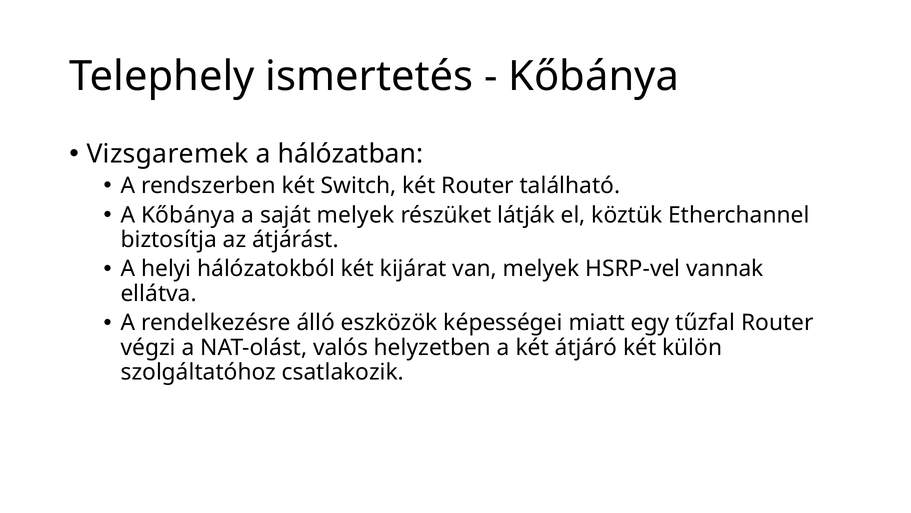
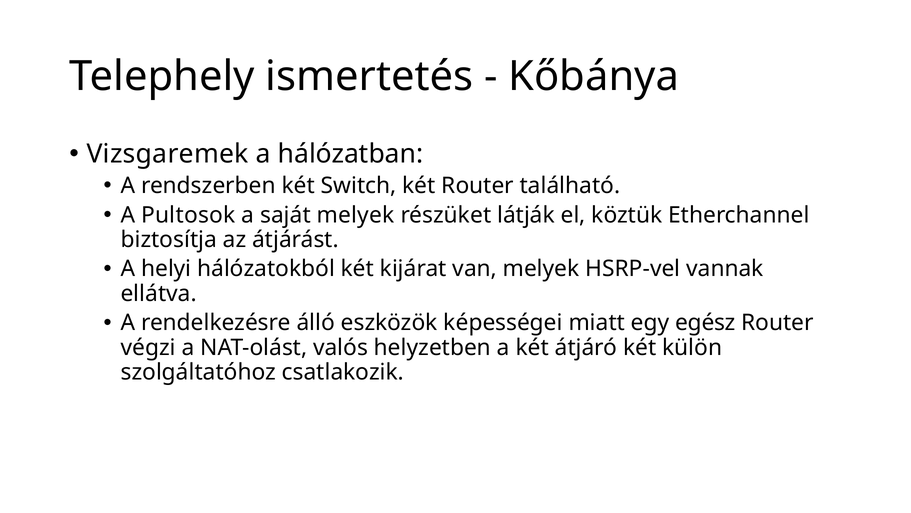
A Kőbánya: Kőbánya -> Pultosok
tűzfal: tűzfal -> egész
